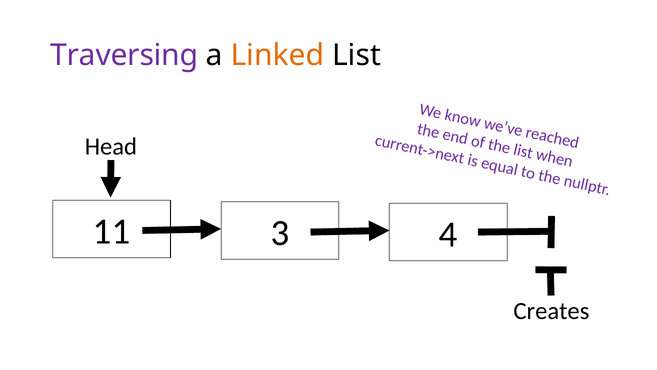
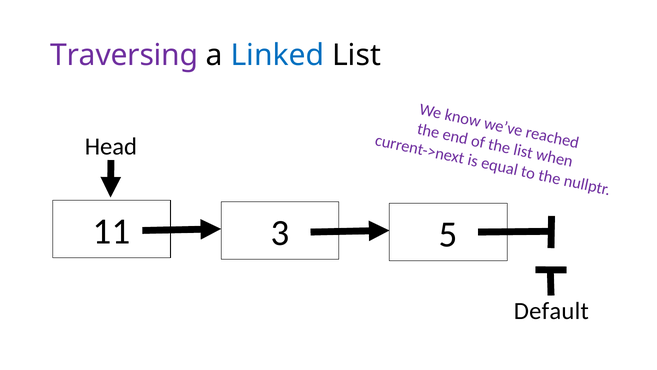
Linked colour: orange -> blue
4: 4 -> 5
Creates: Creates -> Default
